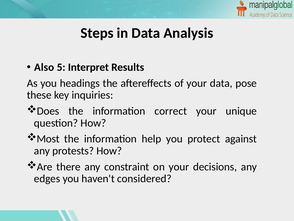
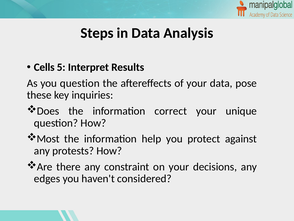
Also: Also -> Cells
you headings: headings -> question
